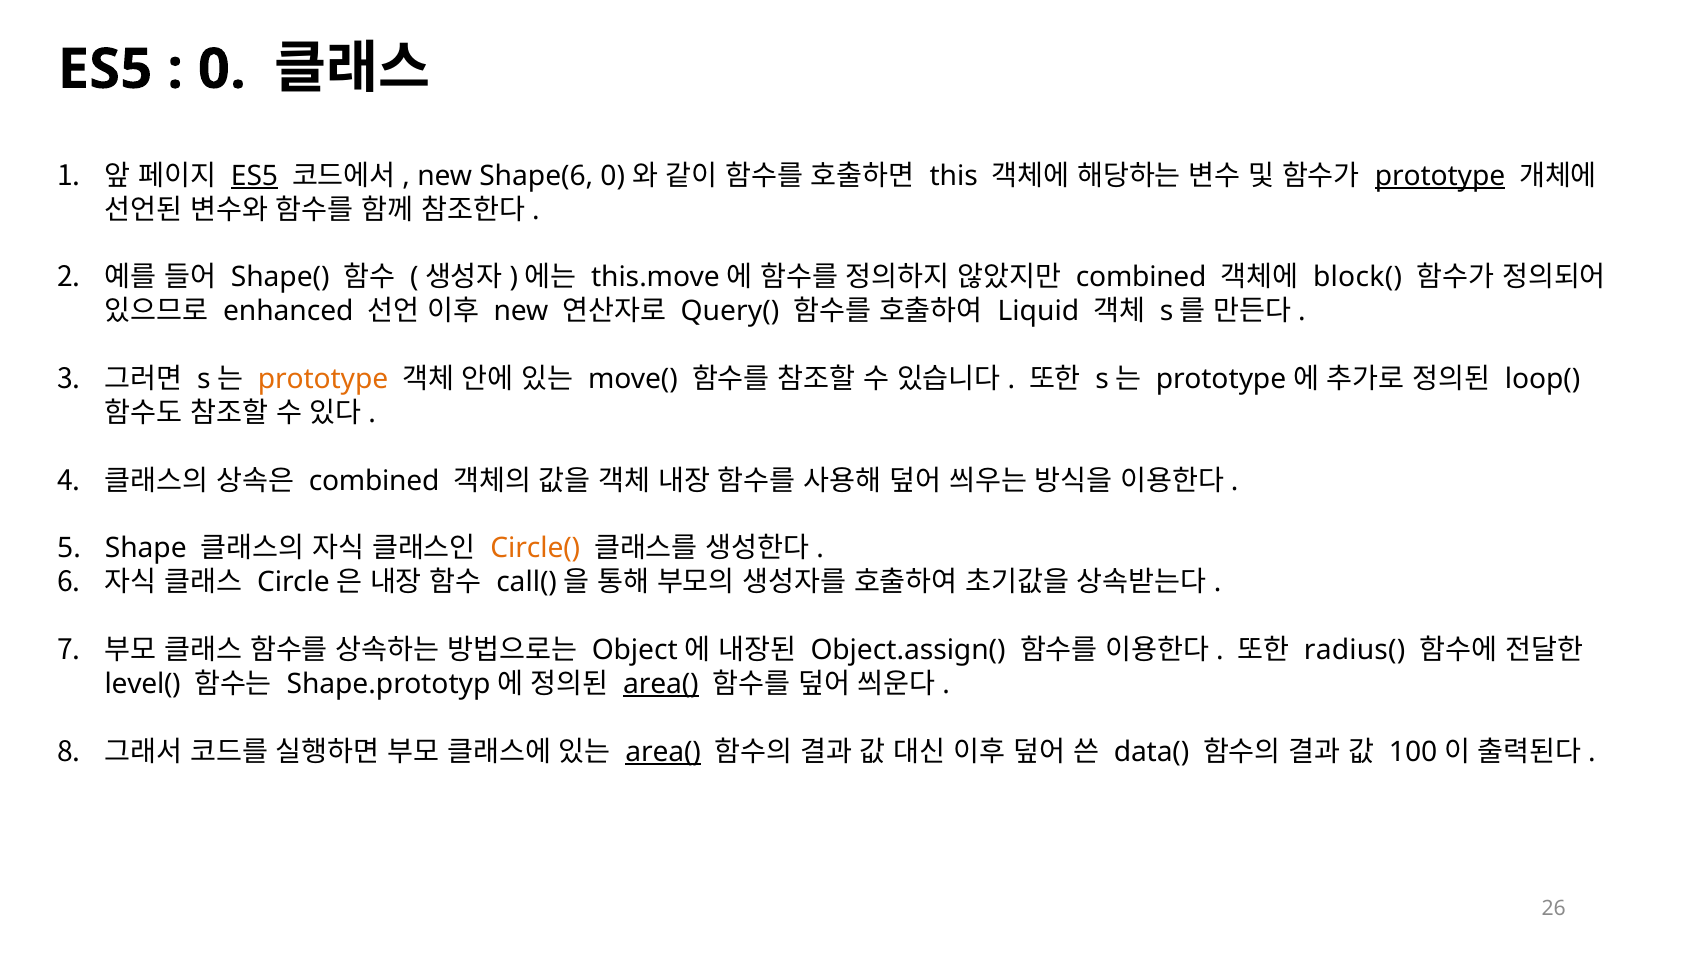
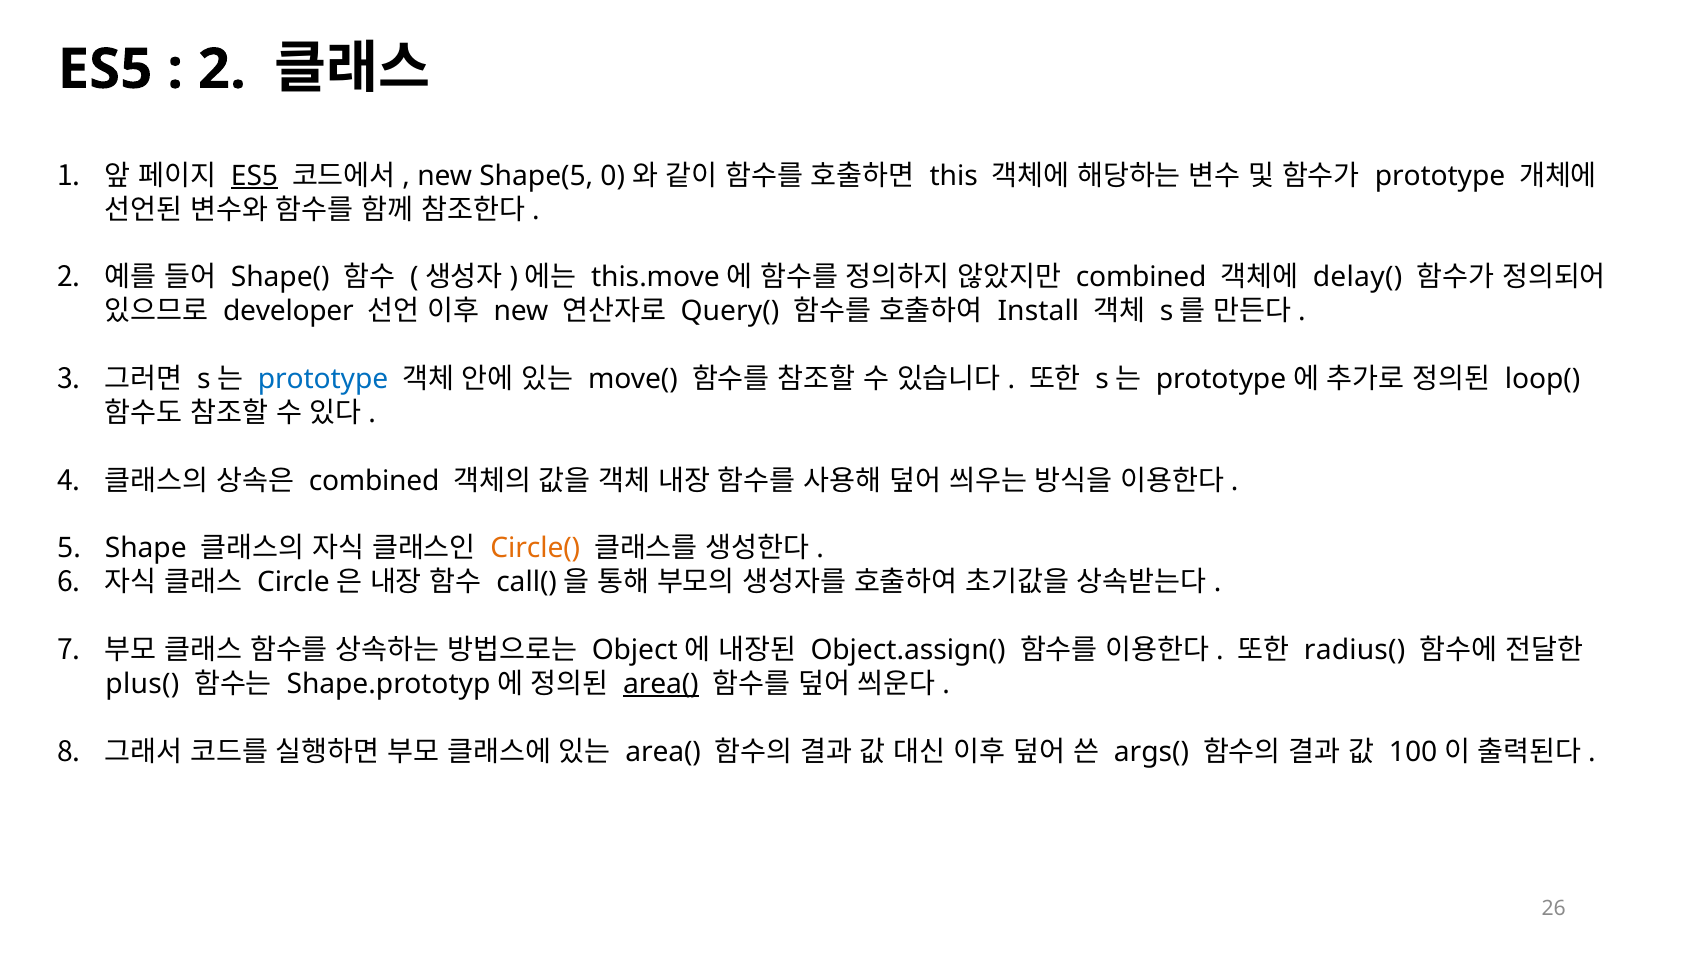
0 at (222, 69): 0 -> 2
Shape(6: Shape(6 -> Shape(5
prototype at (1440, 176) underline: present -> none
block(: block( -> delay(
enhanced: enhanced -> developer
Liquid: Liquid -> Install
prototype at (323, 379) colour: orange -> blue
level(: level( -> plus(
area( at (663, 752) underline: present -> none
data(: data( -> args(
